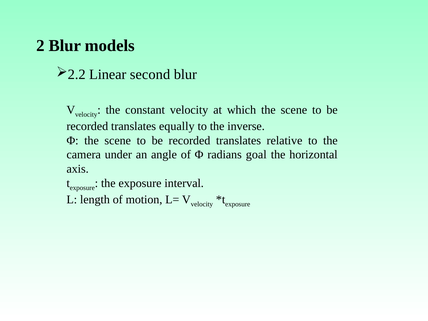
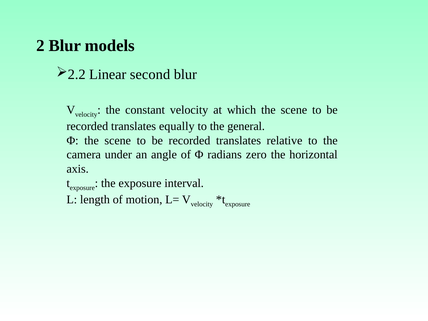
inverse: inverse -> general
goal: goal -> zero
